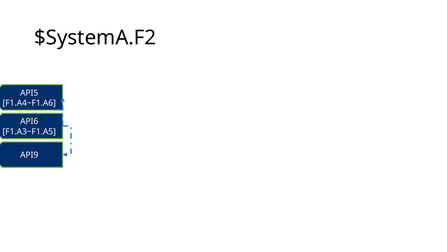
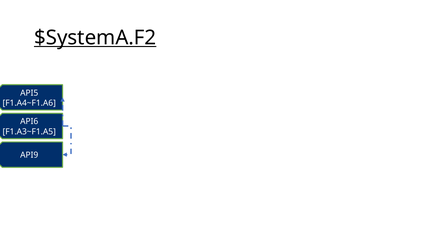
$SystemA.F2 underline: none -> present
